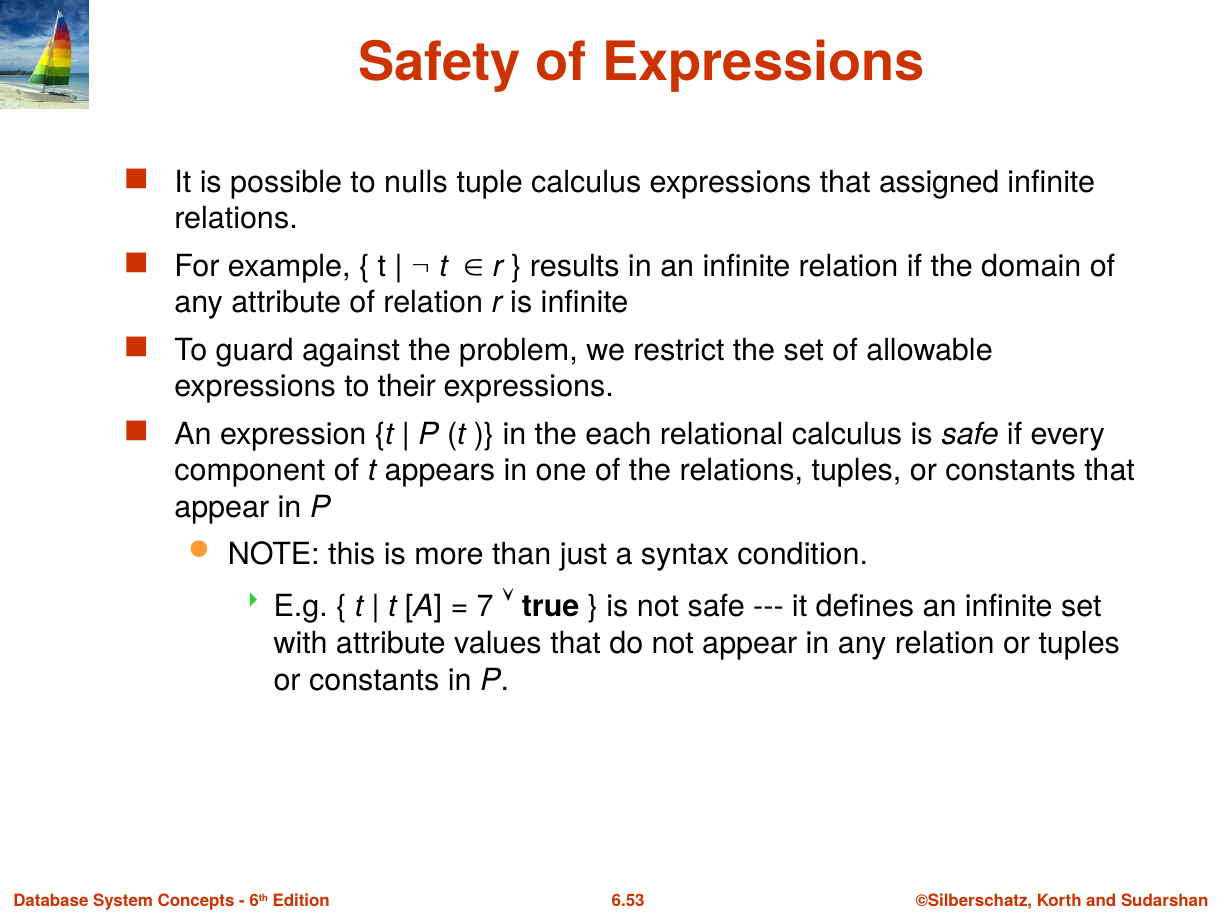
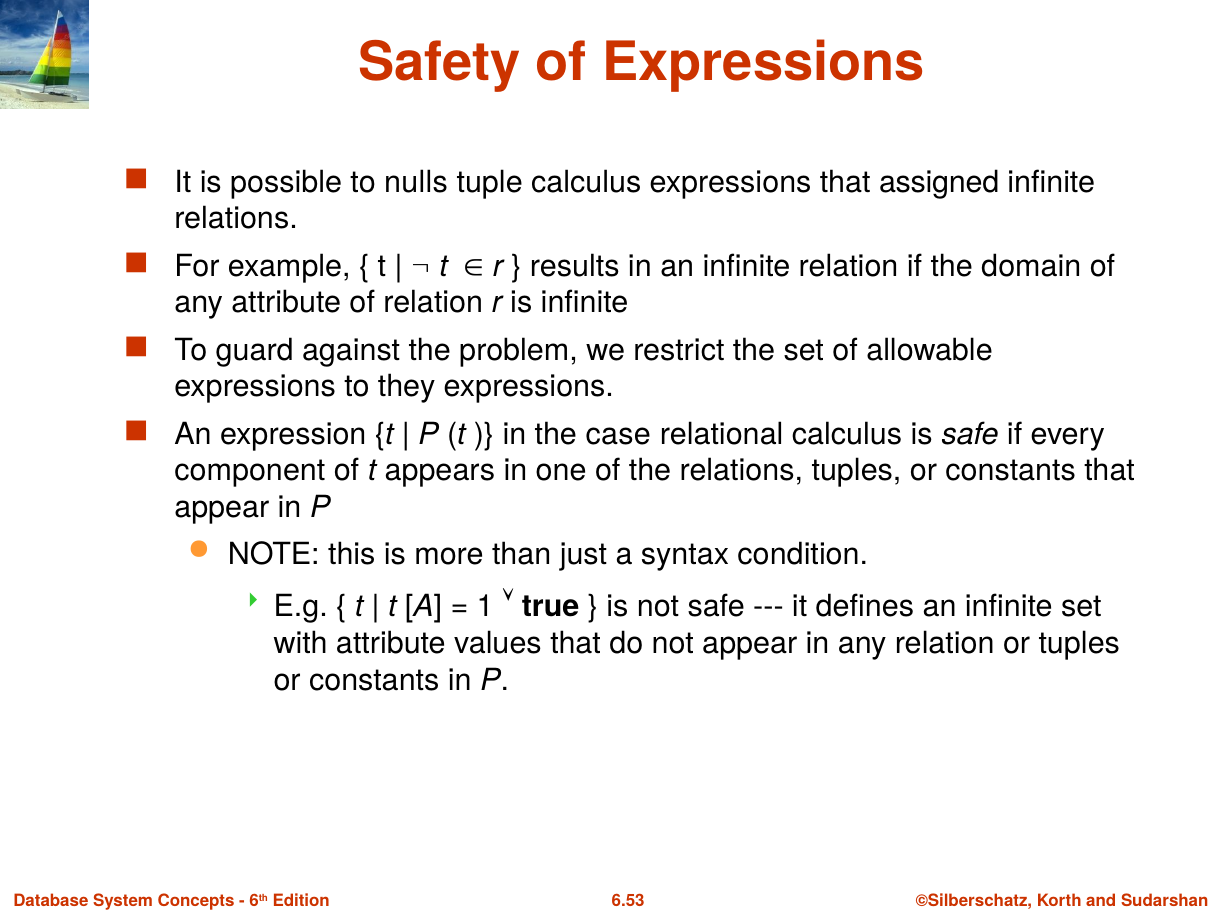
their: their -> they
each: each -> case
7: 7 -> 1
